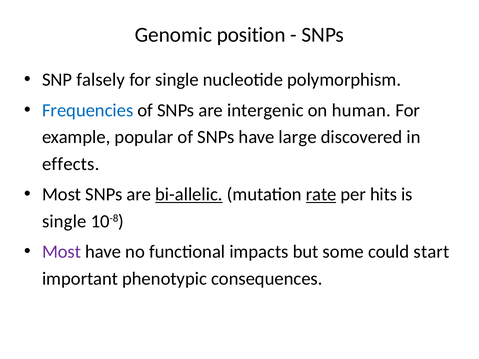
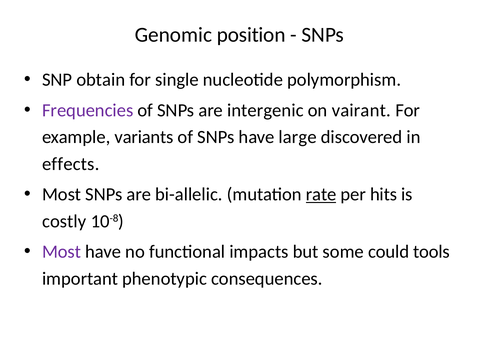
falsely: falsely -> obtain
Frequencies colour: blue -> purple
human: human -> vairant
popular: popular -> variants
bi-allelic underline: present -> none
single at (64, 221): single -> costly
start: start -> tools
